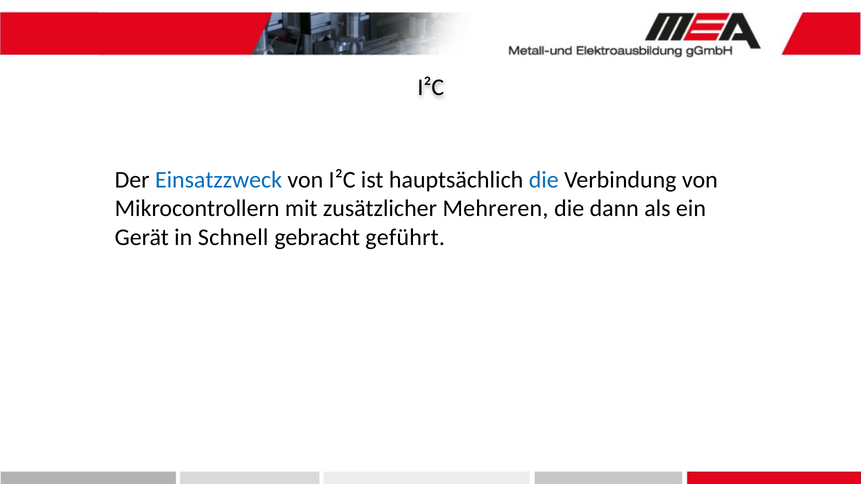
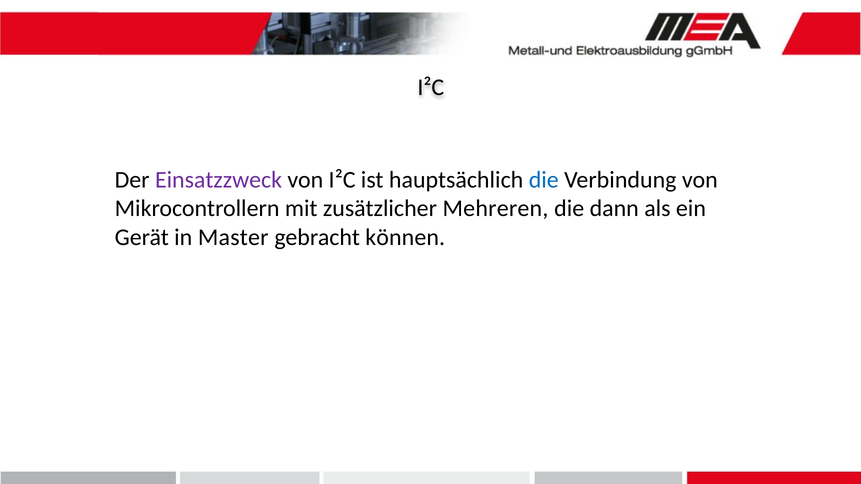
Einsatzzweck colour: blue -> purple
Schnell: Schnell -> Master
geführt: geführt -> können
